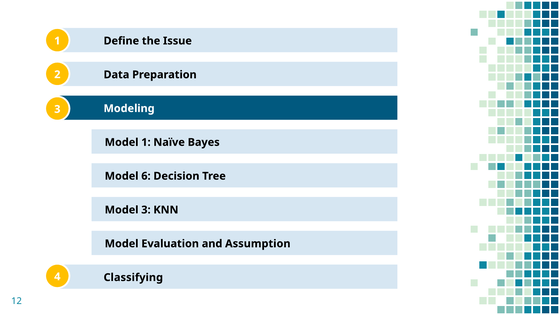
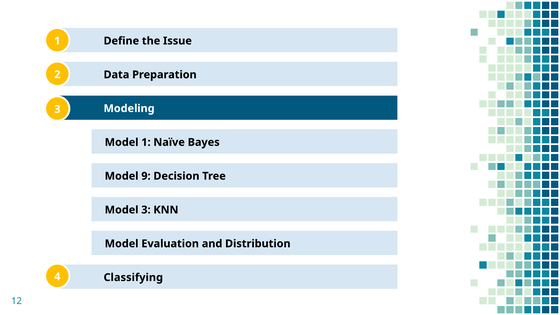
6: 6 -> 9
Assumption: Assumption -> Distribution
